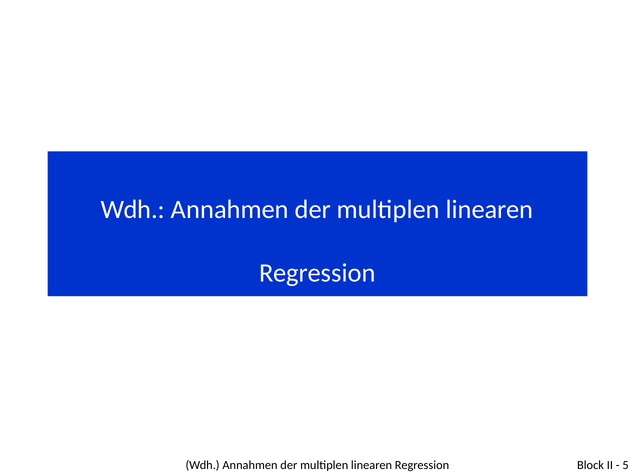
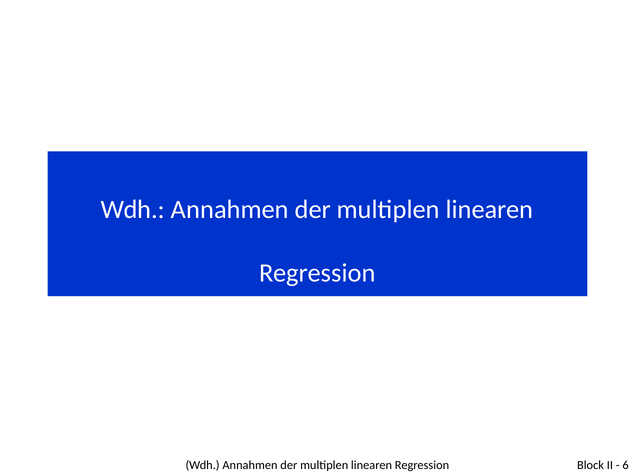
5: 5 -> 6
